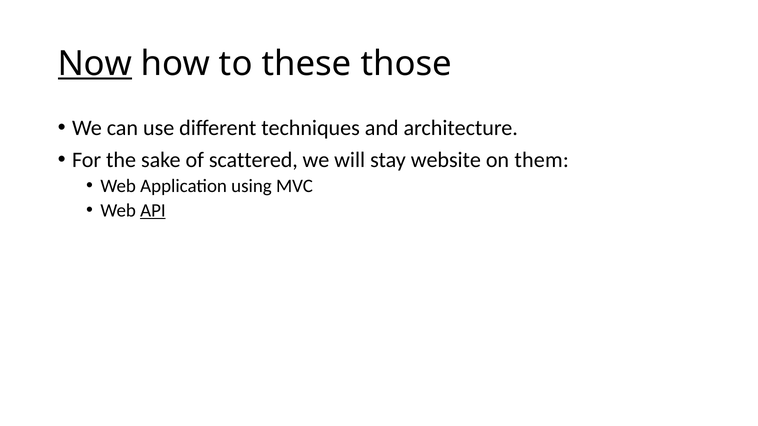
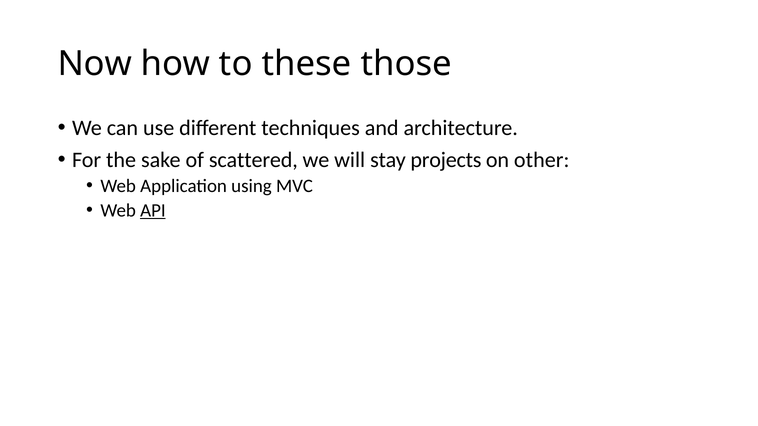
Now underline: present -> none
website: website -> projects
them: them -> other
